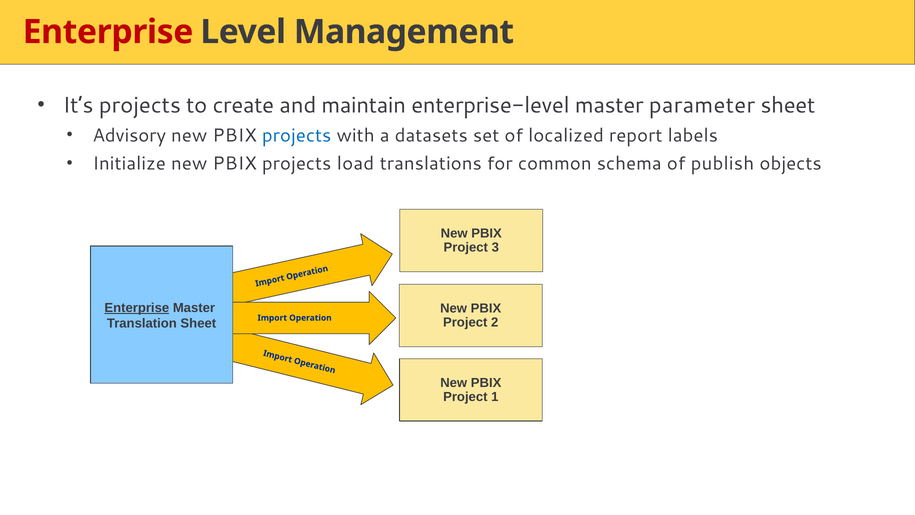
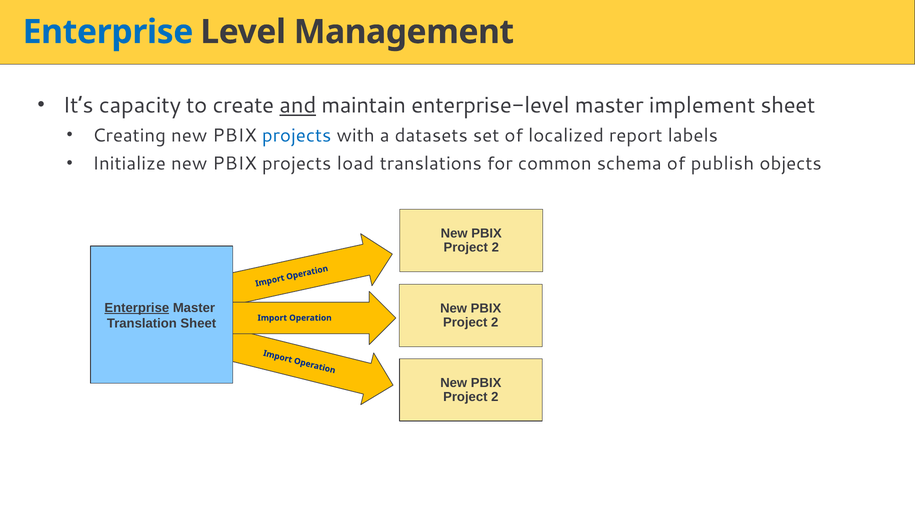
Enterprise at (108, 32) colour: red -> blue
It’s projects: projects -> capacity
and underline: none -> present
parameter: parameter -> implement
Advisory: Advisory -> Creating
3 at (495, 247): 3 -> 2
1 at (495, 397): 1 -> 2
